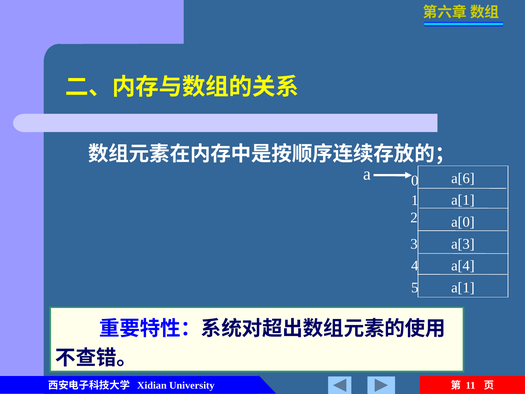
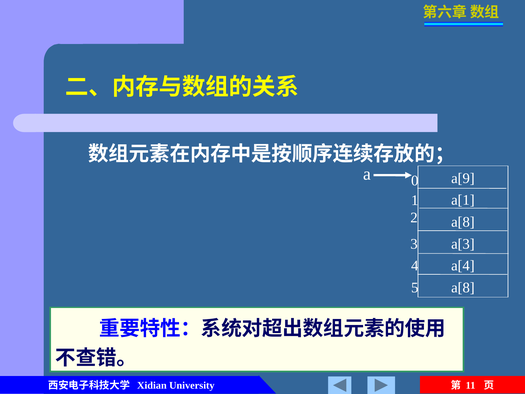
a[6: a[6 -> a[9
a[0 at (463, 222): a[0 -> a[8
a[1 at (463, 288): a[1 -> a[8
